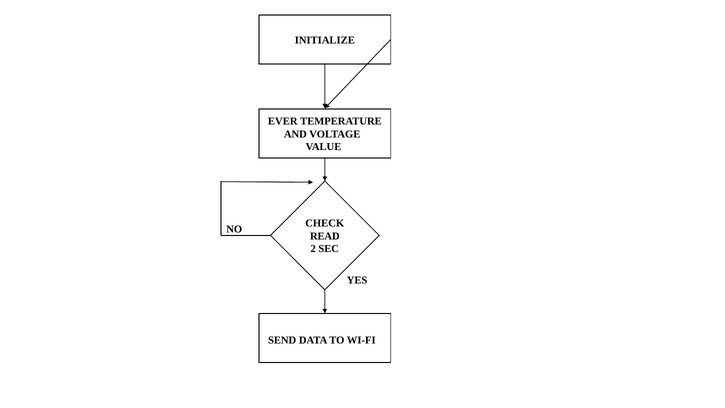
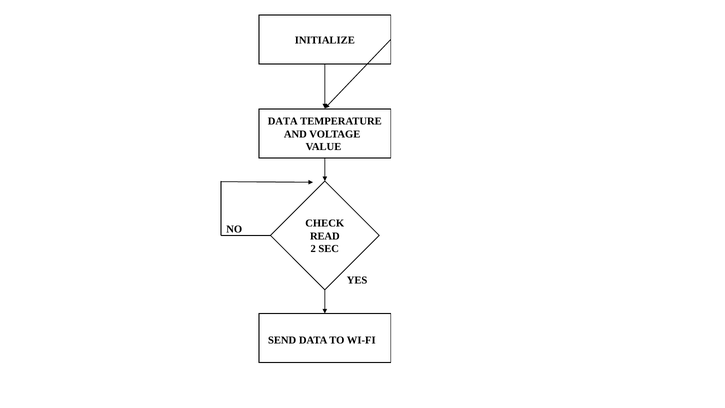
EVER at (283, 121): EVER -> DATA
